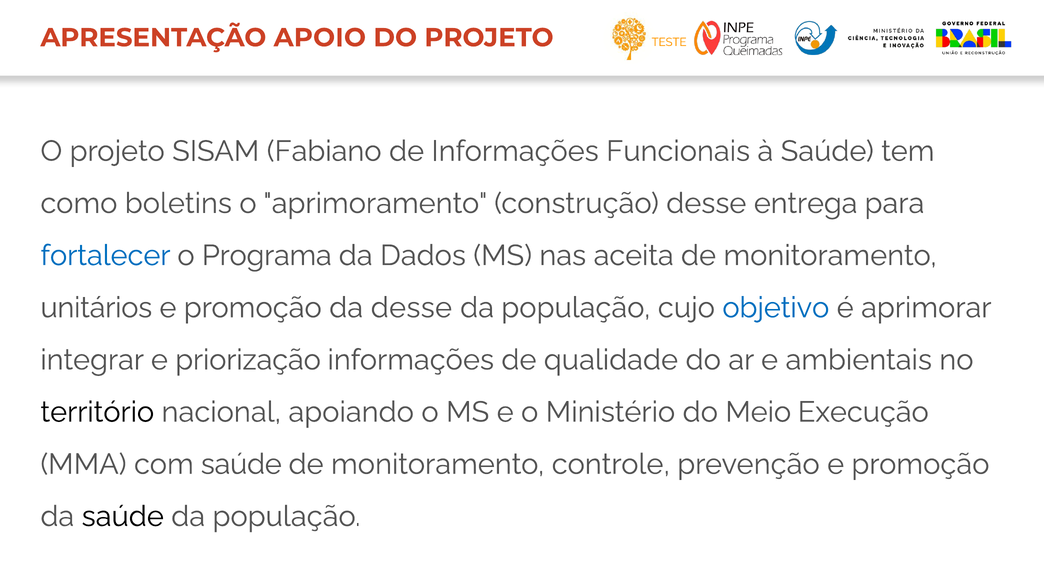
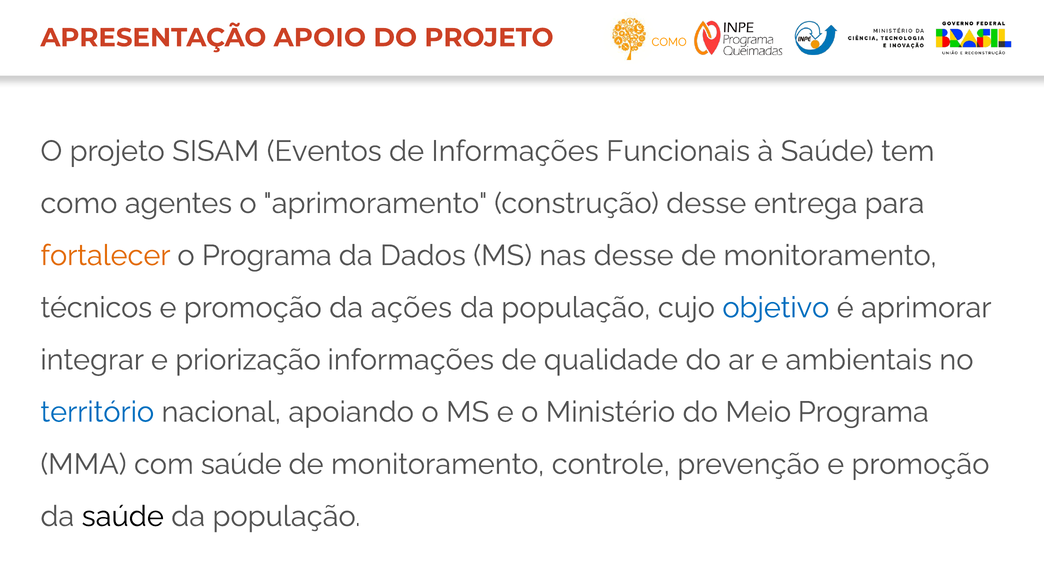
TESTE at (669, 42): TESTE -> COMO
Fabiano: Fabiano -> Eventos
boletins: boletins -> agentes
fortalecer colour: blue -> orange
nas aceita: aceita -> desse
unitários: unitários -> técnicos
da desse: desse -> ações
território colour: black -> blue
Meio Execução: Execução -> Programa
